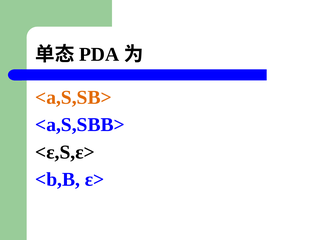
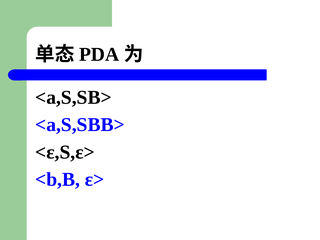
<a,S,SB> colour: orange -> black
